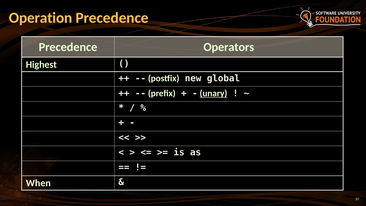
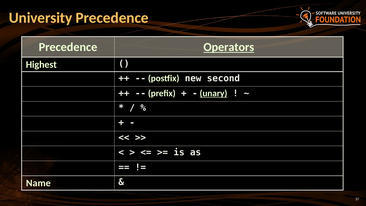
Operation: Operation -> University
Operators underline: none -> present
global: global -> second
When: When -> Name
